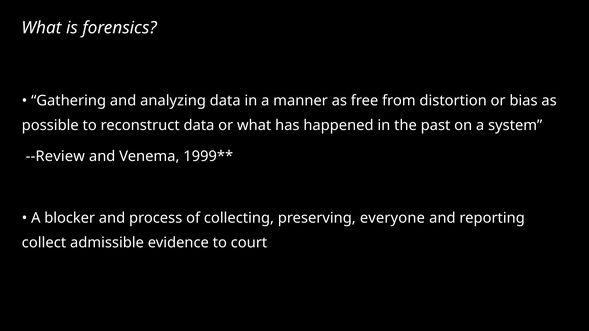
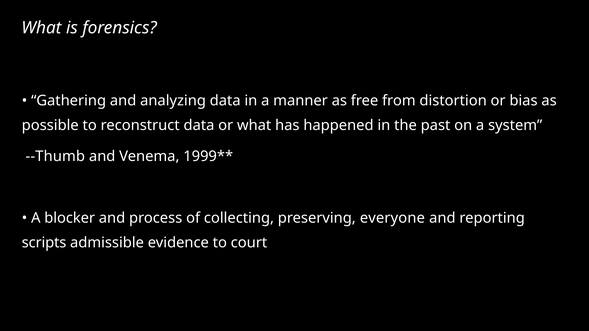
--Review: --Review -> --Thumb
collect: collect -> scripts
